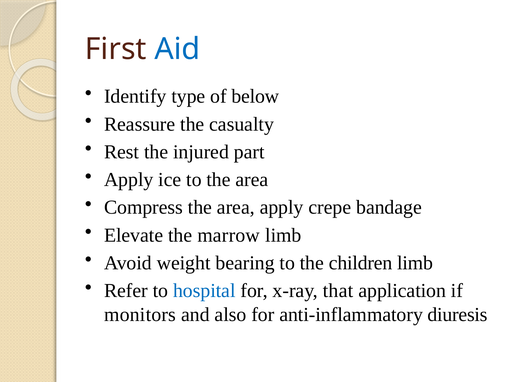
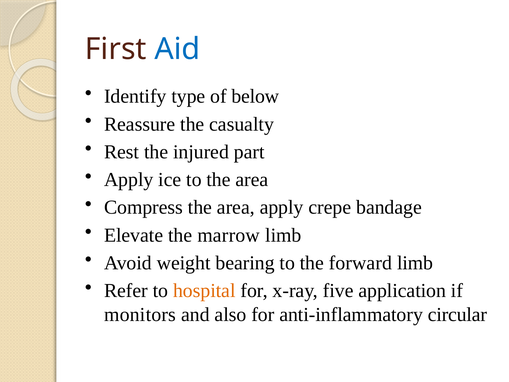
children: children -> forward
hospital colour: blue -> orange
that: that -> five
diuresis: diuresis -> circular
